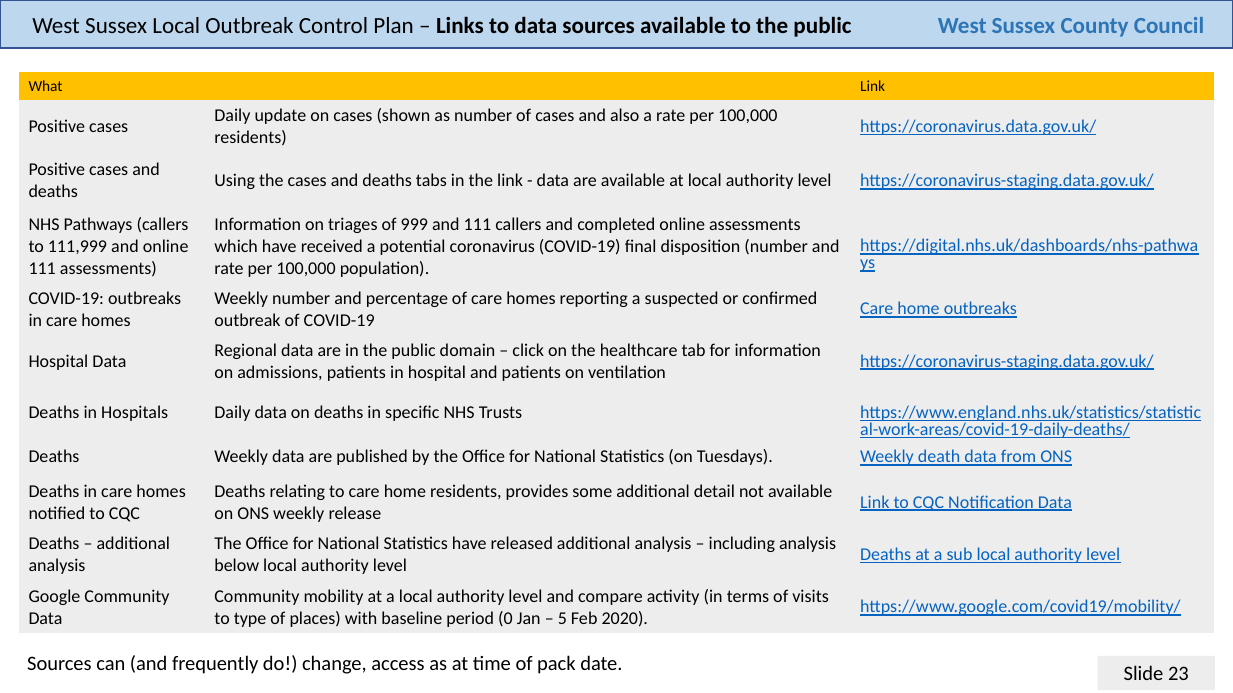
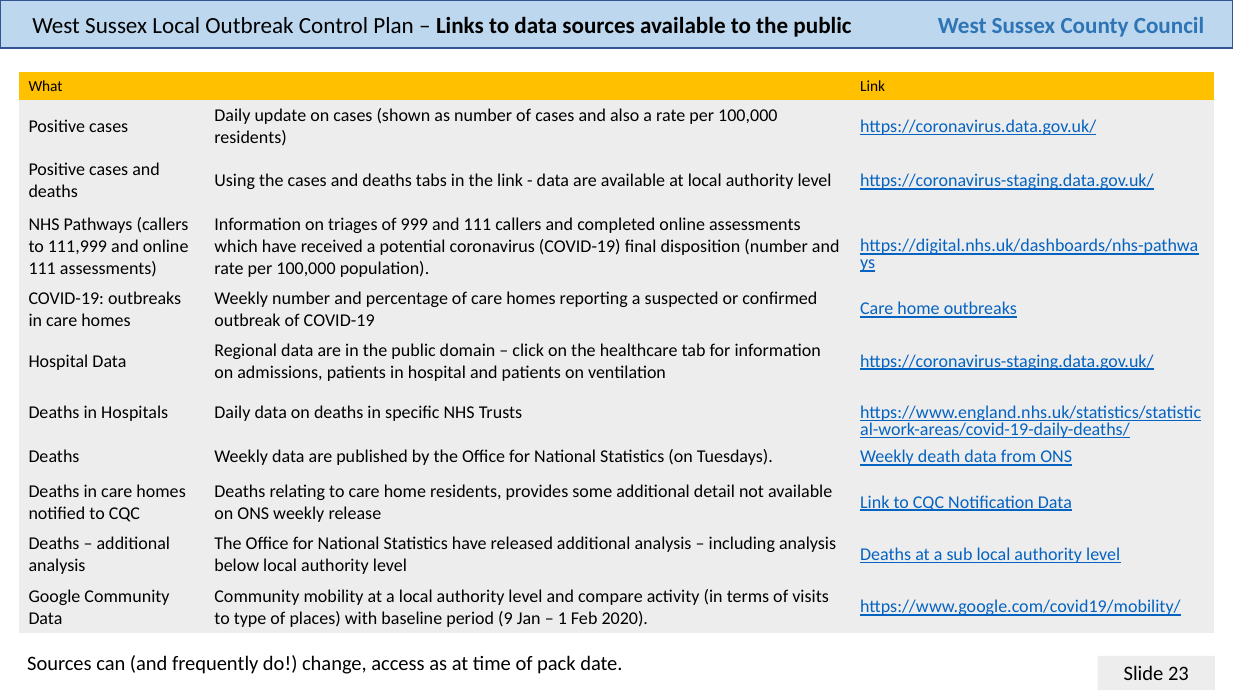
0: 0 -> 9
5: 5 -> 1
